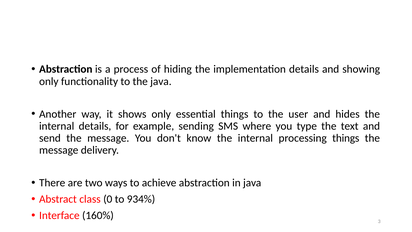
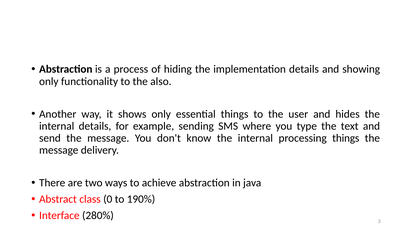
the java: java -> also
934%: 934% -> 190%
160%: 160% -> 280%
